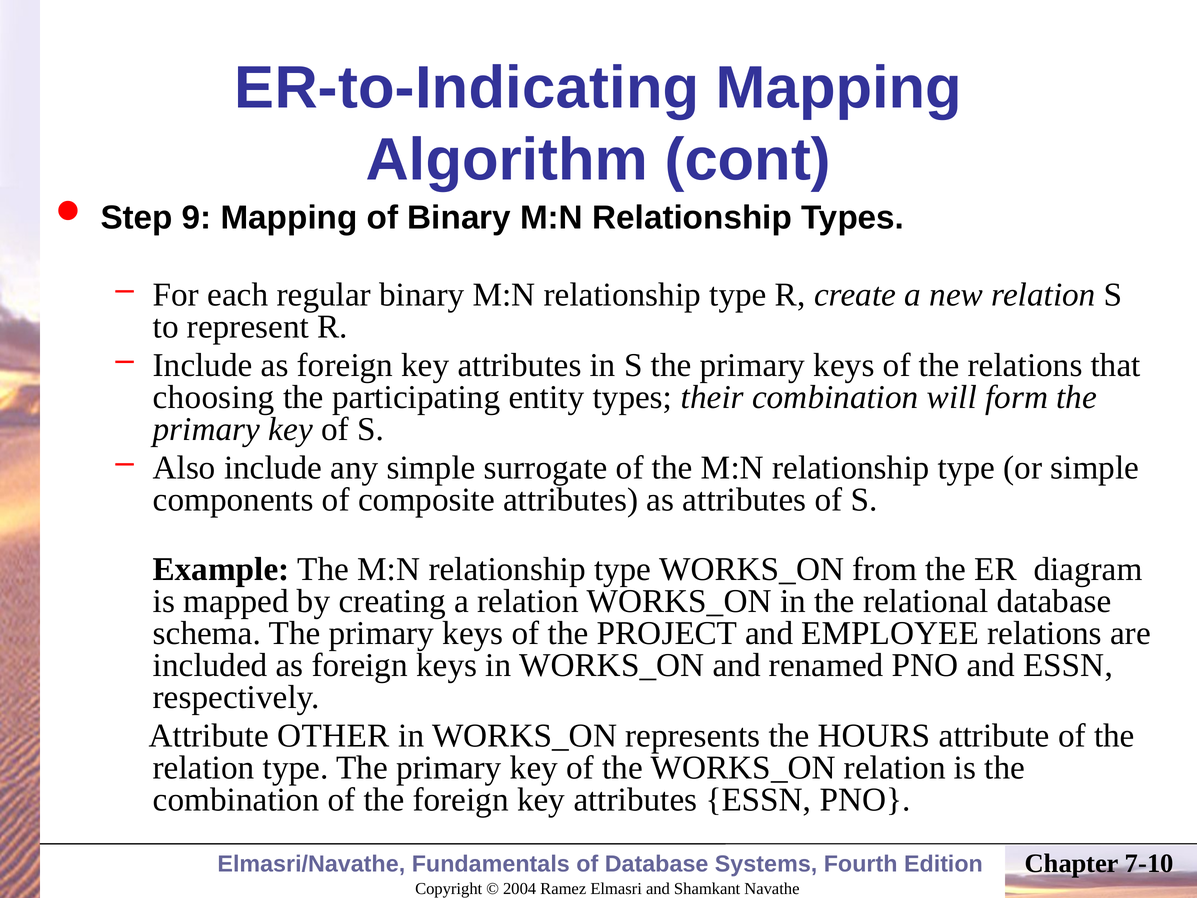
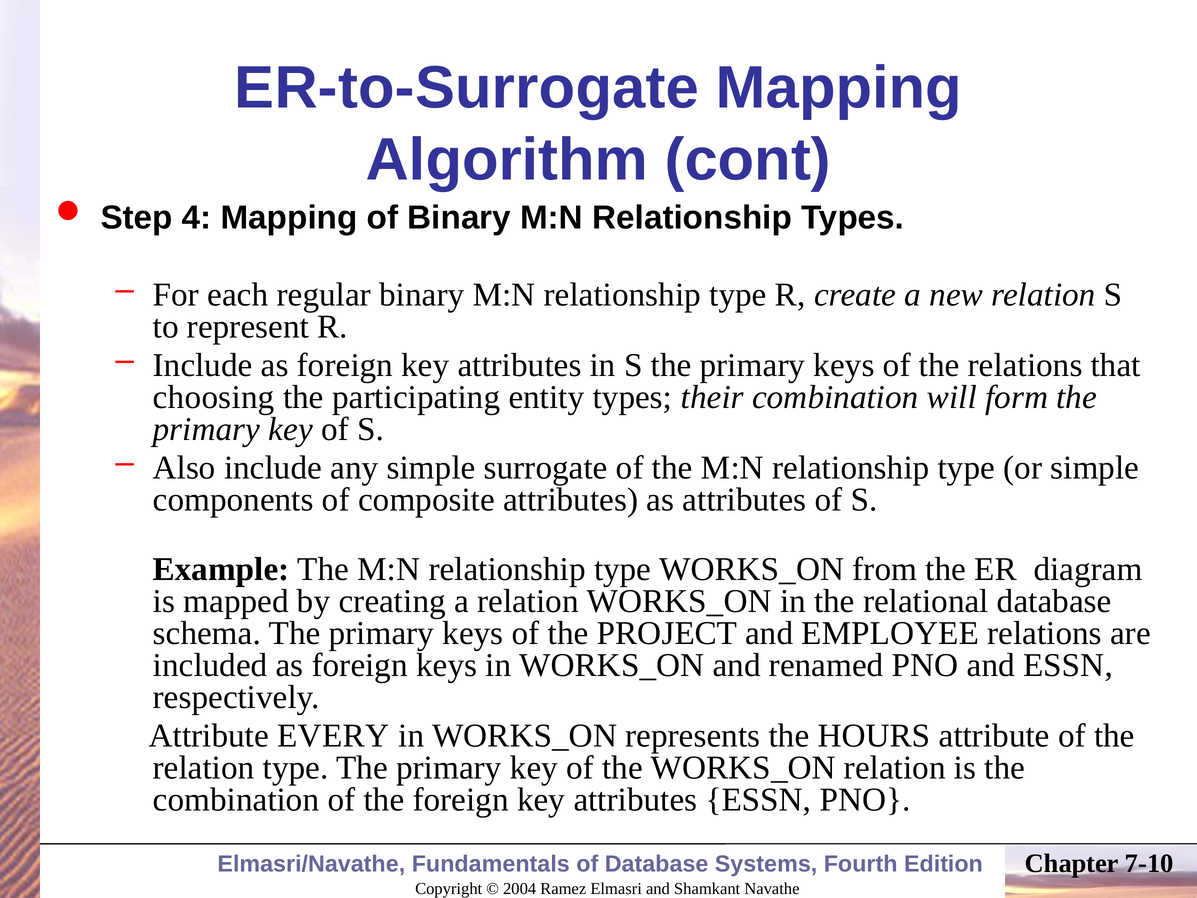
ER-to-Indicating: ER-to-Indicating -> ER-to-Surrogate
9: 9 -> 4
OTHER: OTHER -> EVERY
